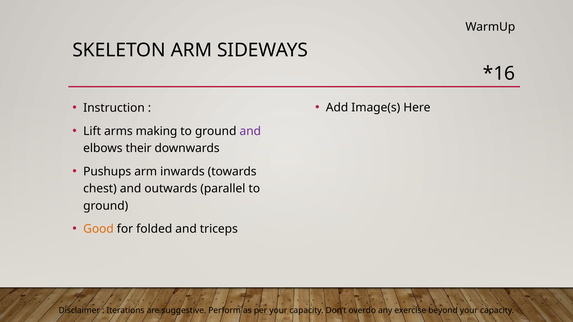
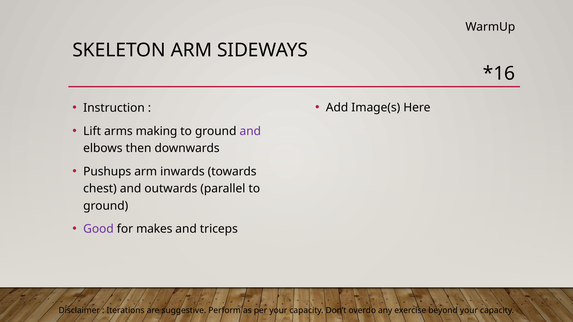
their: their -> then
Good colour: orange -> purple
folded: folded -> makes
